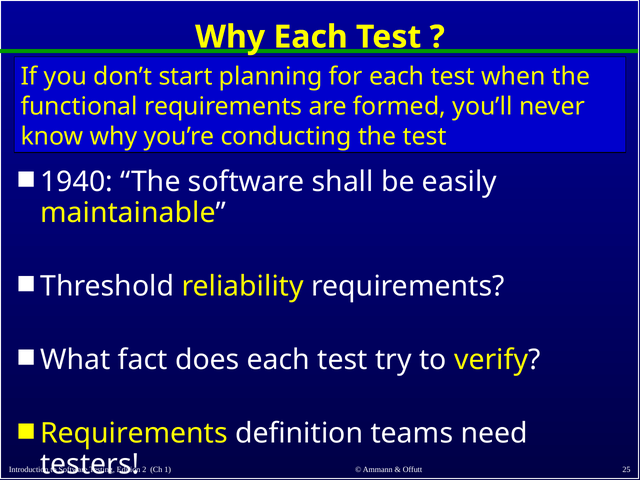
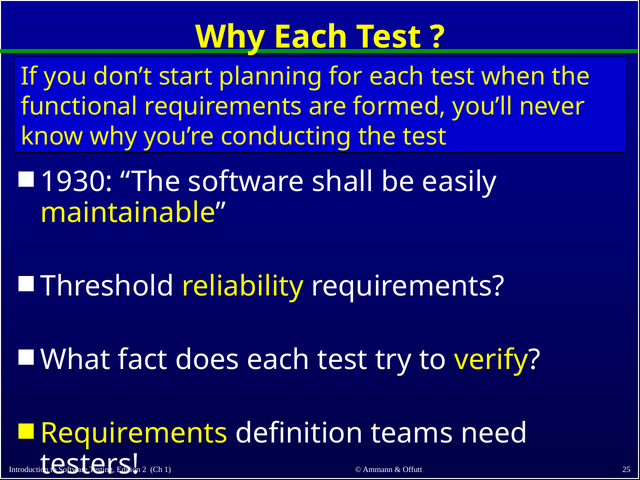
1940: 1940 -> 1930
